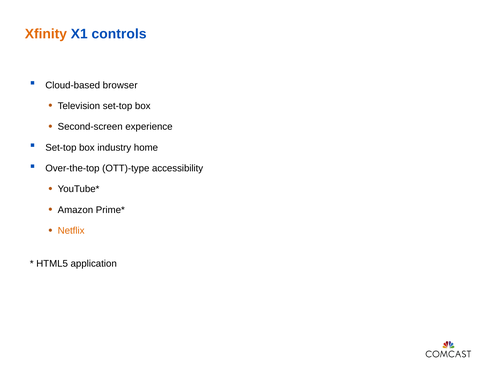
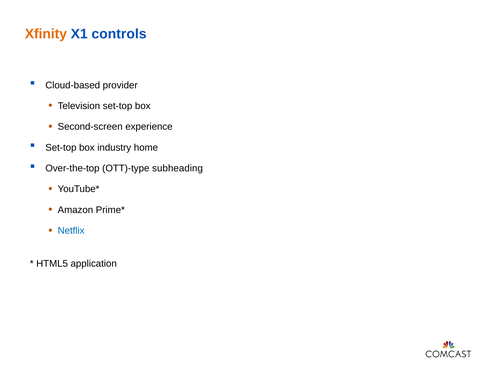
browser: browser -> provider
accessibility: accessibility -> subheading
Netflix colour: orange -> blue
